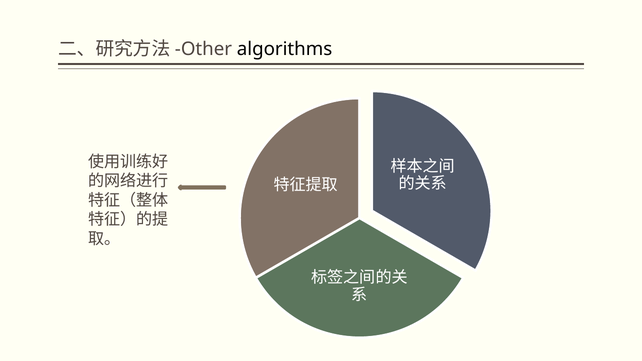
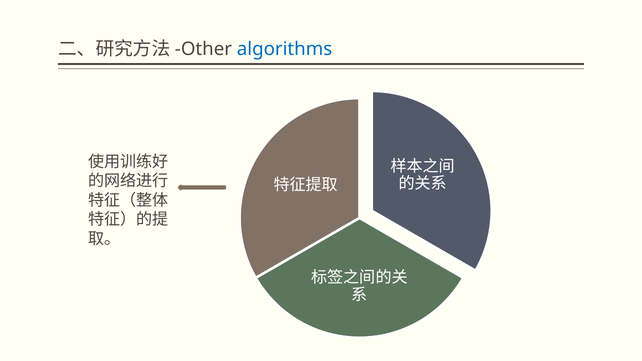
algorithms colour: black -> blue
